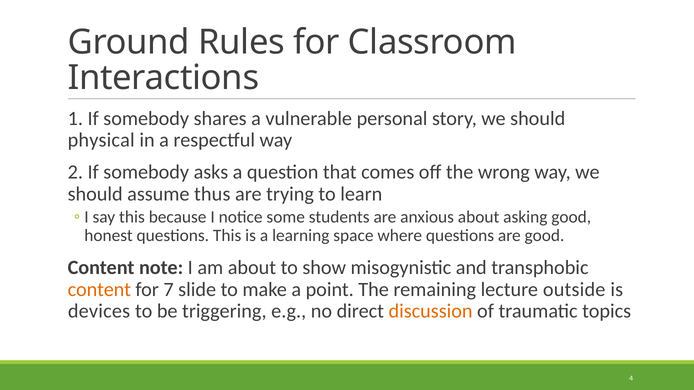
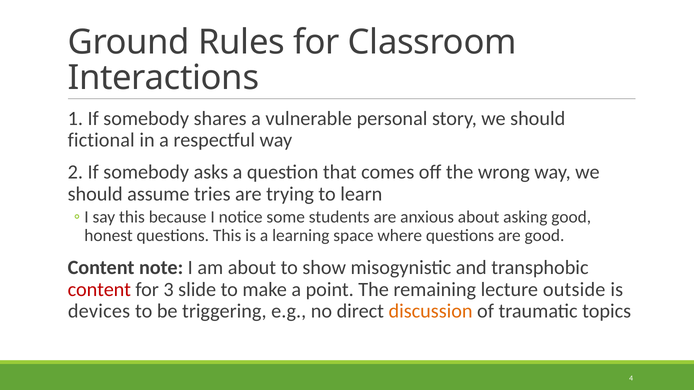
physical: physical -> fictional
thus: thus -> tries
content at (99, 290) colour: orange -> red
7: 7 -> 3
